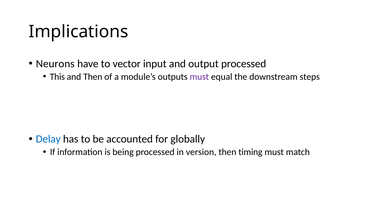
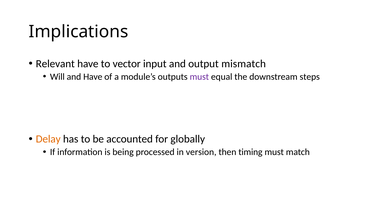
Neurons: Neurons -> Relevant
output processed: processed -> mismatch
This: This -> Will
and Then: Then -> Have
Delay colour: blue -> orange
